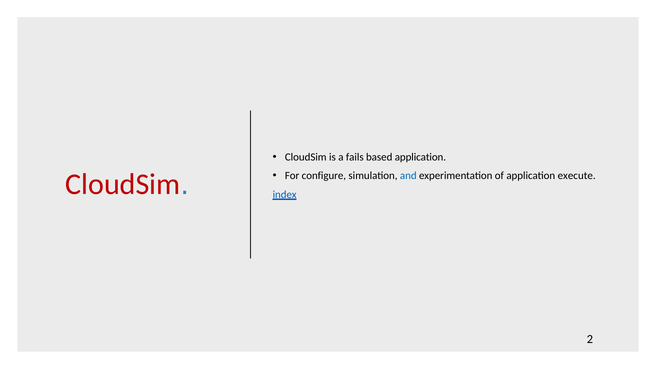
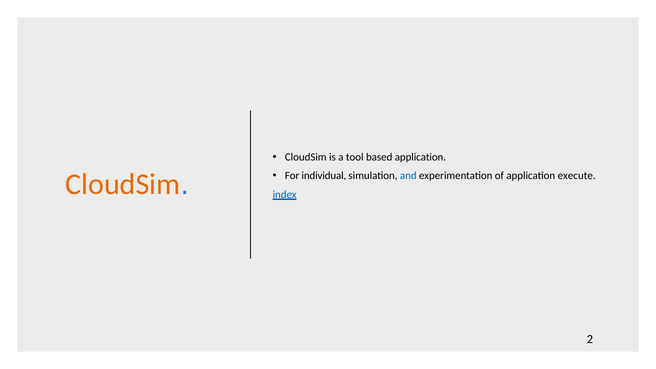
fails: fails -> tool
configure: configure -> individual
CloudSim at (123, 184) colour: red -> orange
